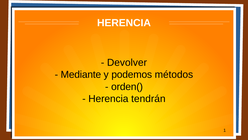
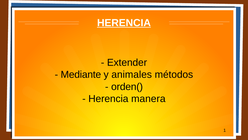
HERENCIA at (124, 23) underline: none -> present
Devolver: Devolver -> Extender
podemos: podemos -> animales
tendrán: tendrán -> manera
